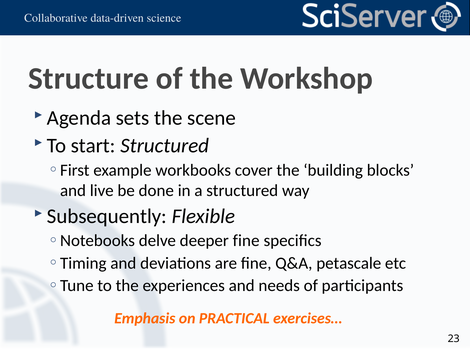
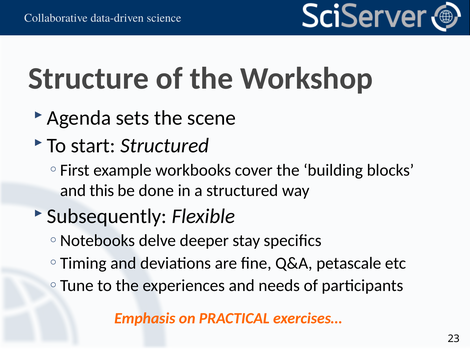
live: live -> this
deeper fine: fine -> stay
